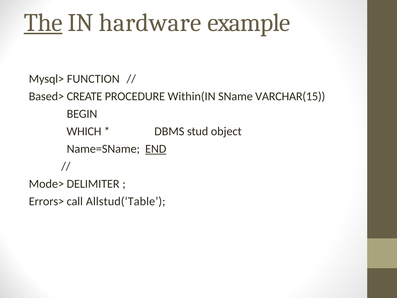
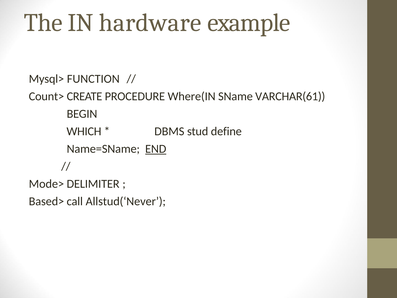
The underline: present -> none
Based>: Based> -> Count>
Within(IN: Within(IN -> Where(IN
VARCHAR(15: VARCHAR(15 -> VARCHAR(61
object: object -> define
Errors>: Errors> -> Based>
Allstud(‘Table: Allstud(‘Table -> Allstud(‘Never
